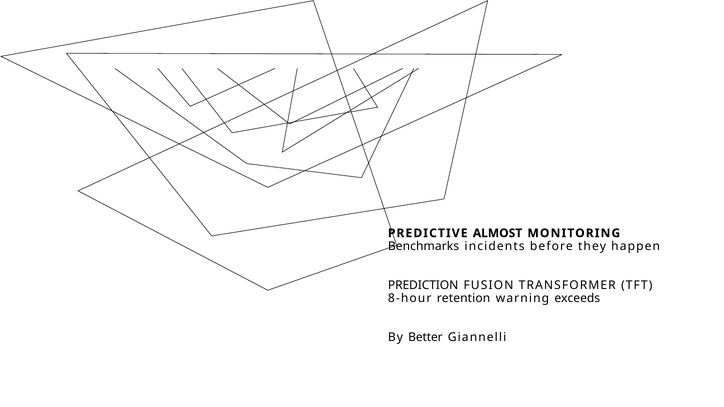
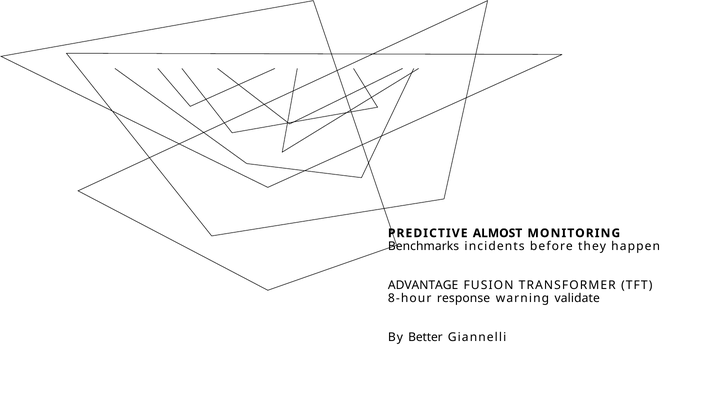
PREDICTION: PREDICTION -> ADVANTAGE
retention: retention -> response
exceeds: exceeds -> validate
